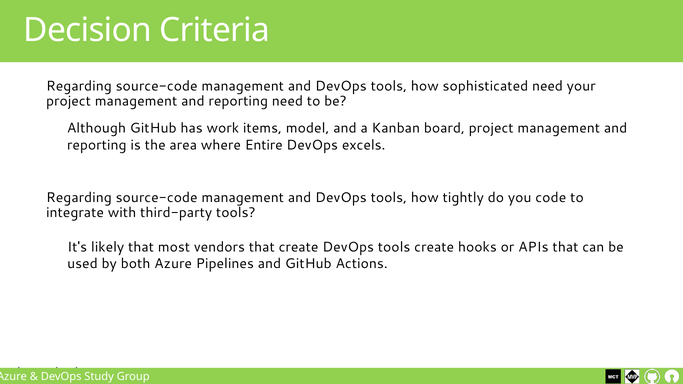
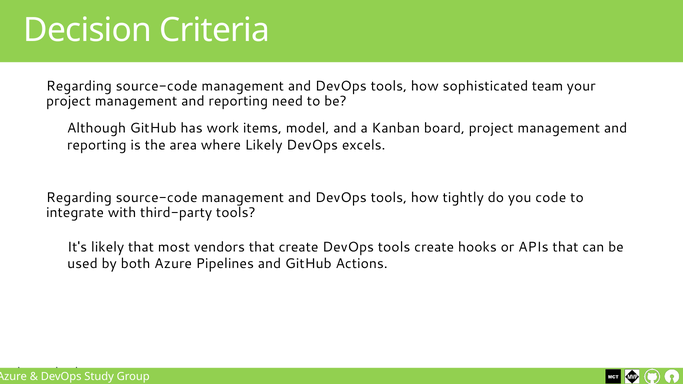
sophisticated need: need -> team
where Entire: Entire -> Likely
